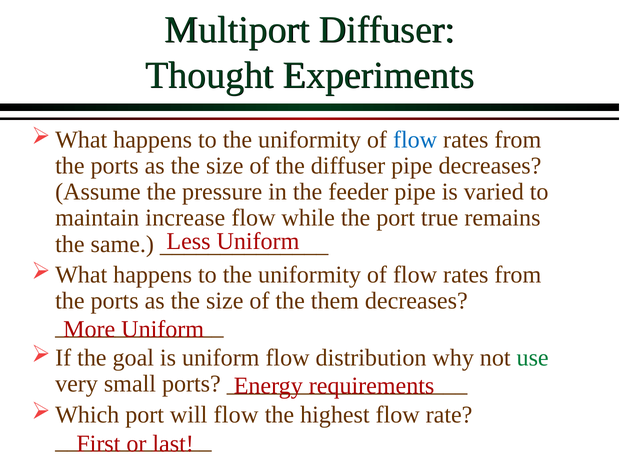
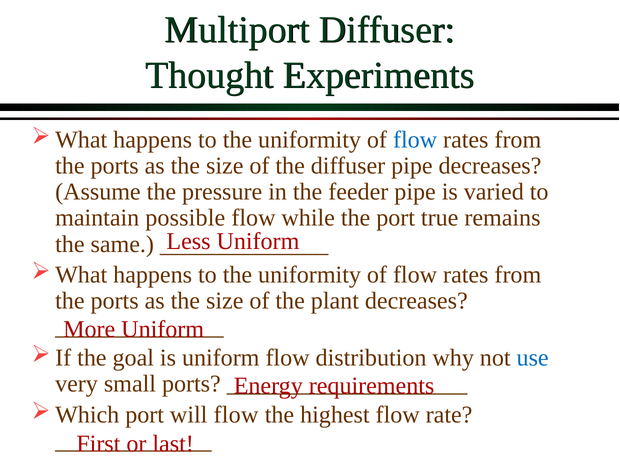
increase: increase -> possible
them: them -> plant
use colour: green -> blue
